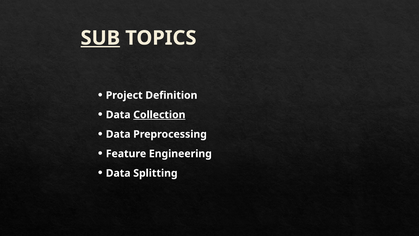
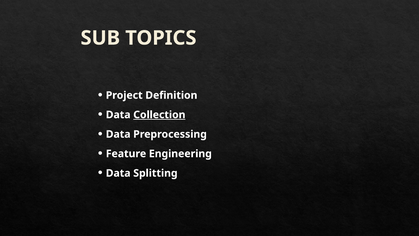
SUB underline: present -> none
